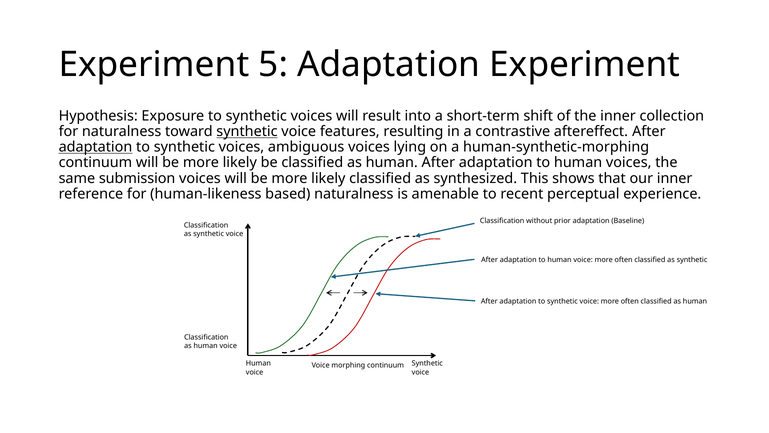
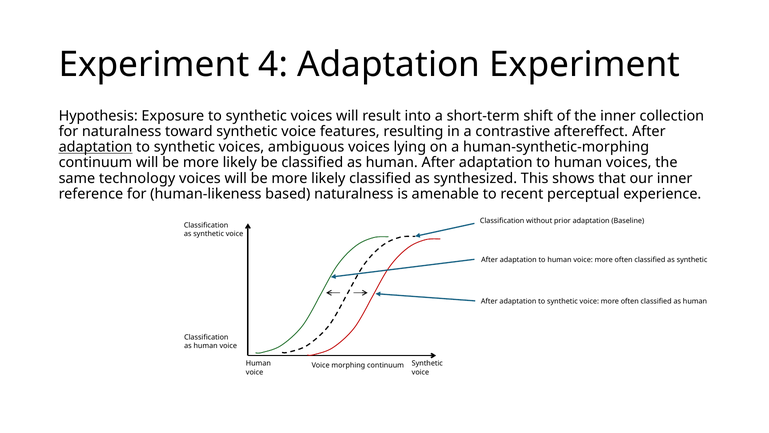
5: 5 -> 4
synthetic at (247, 131) underline: present -> none
submission: submission -> technology
